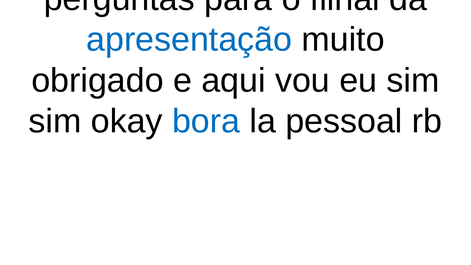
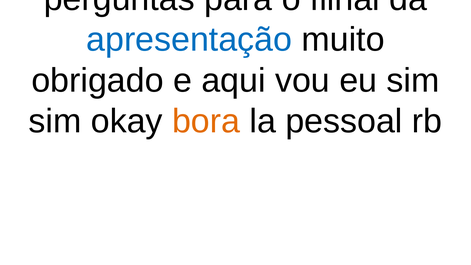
bora colour: blue -> orange
